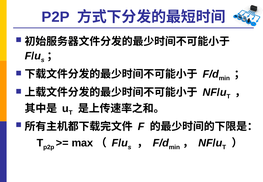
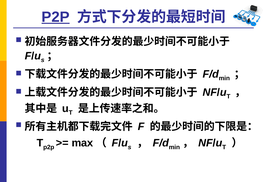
P2P at (56, 17) underline: none -> present
